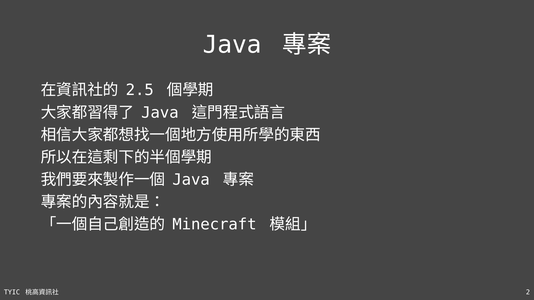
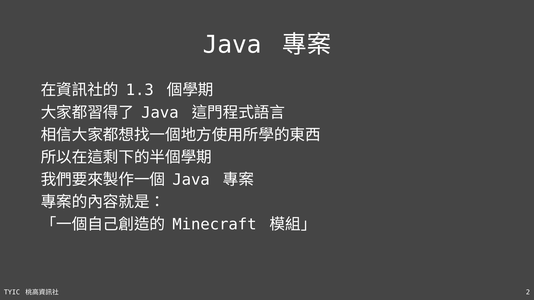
2.5: 2.5 -> 1.3
